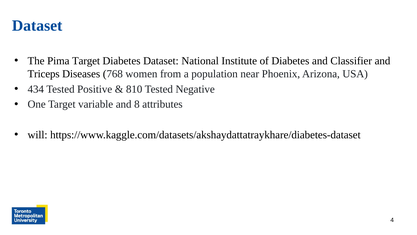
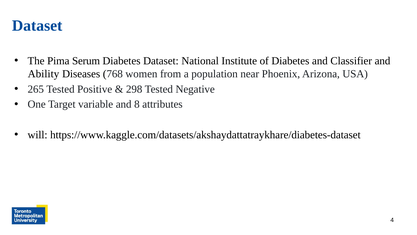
Pima Target: Target -> Serum
Triceps: Triceps -> Ability
434: 434 -> 265
810: 810 -> 298
